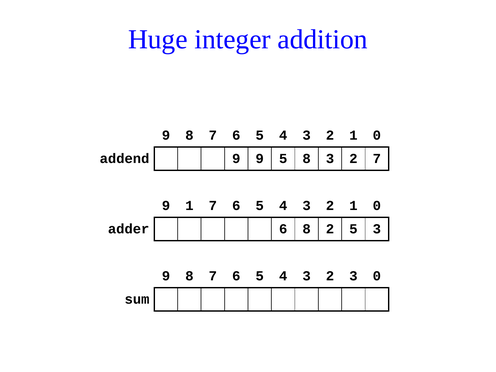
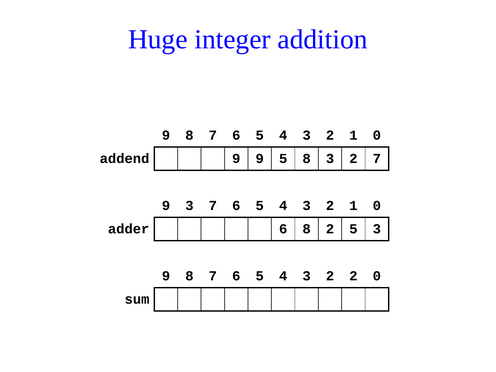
9 1: 1 -> 3
2 3: 3 -> 2
